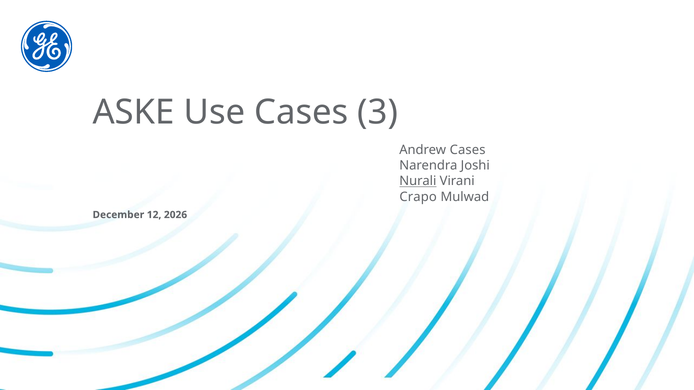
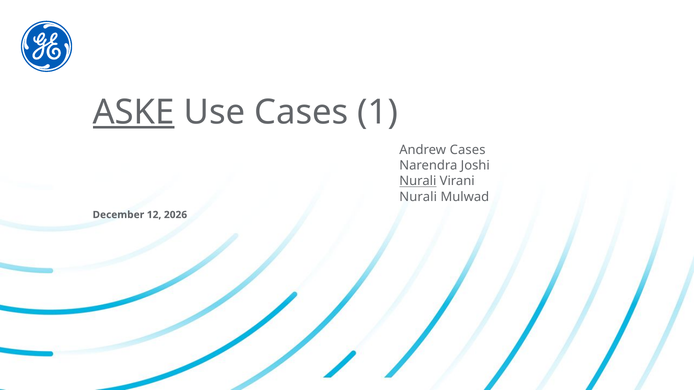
ASKE underline: none -> present
3: 3 -> 1
Crapo at (418, 197): Crapo -> Nurali
